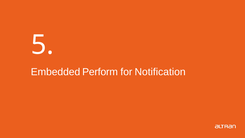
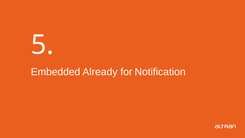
Perform: Perform -> Already
